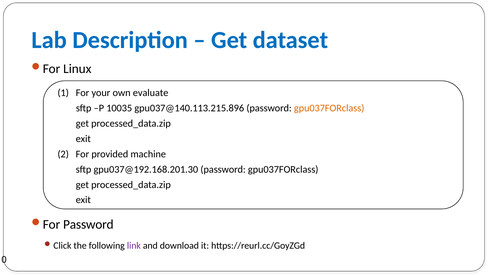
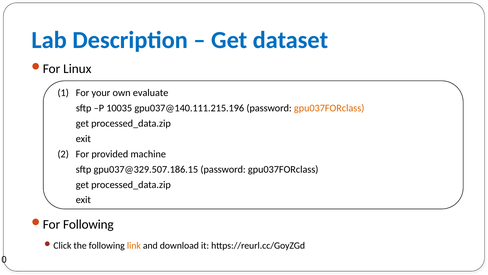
gpu037@140.113.215.896: gpu037@140.113.215.896 -> gpu037@140.111.215.196
gpu037@192.168.201.30: gpu037@192.168.201.30 -> gpu037@329.507.186.15
Password at (88, 224): Password -> Following
link colour: purple -> orange
